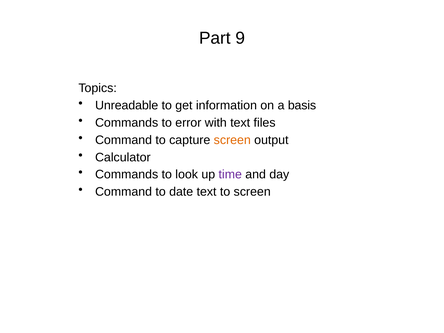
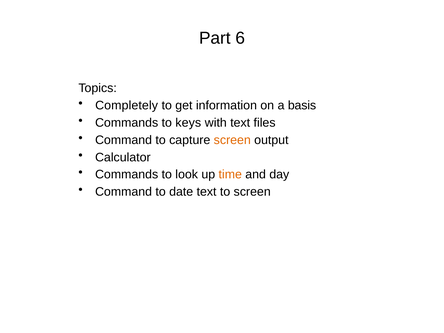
9: 9 -> 6
Unreadable: Unreadable -> Completely
error: error -> keys
time colour: purple -> orange
